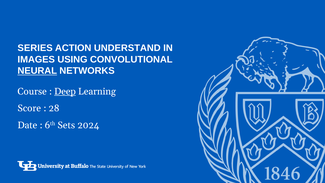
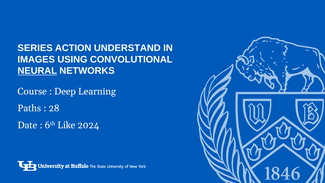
Deep underline: present -> none
Score: Score -> Paths
Sets: Sets -> Like
